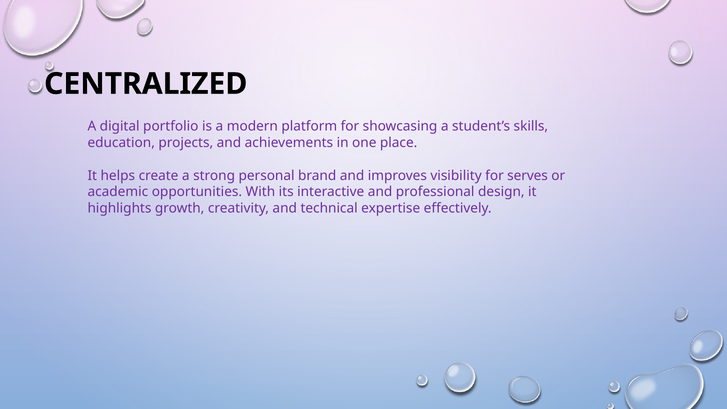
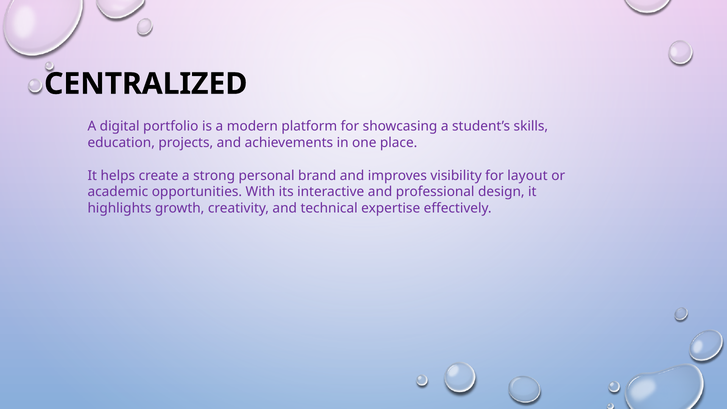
serves: serves -> layout
